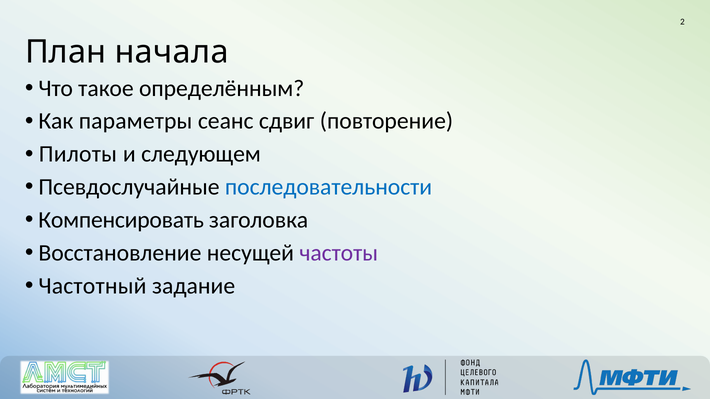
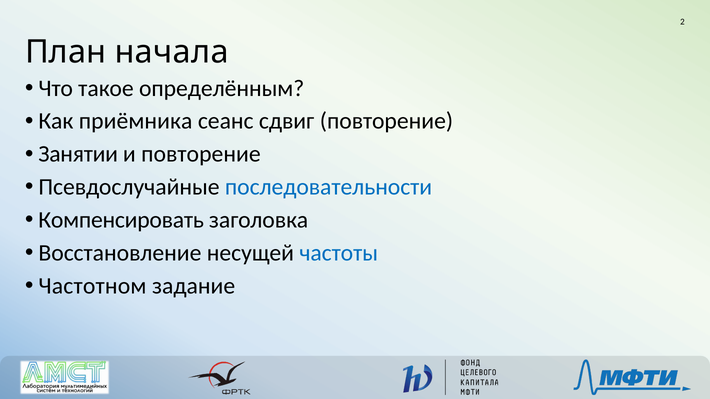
параметры: параметры -> приёмника
Пилоты: Пилоты -> Занятии
и следующем: следующем -> повторение
частоты colour: purple -> blue
Частотный: Частотный -> Частотном
